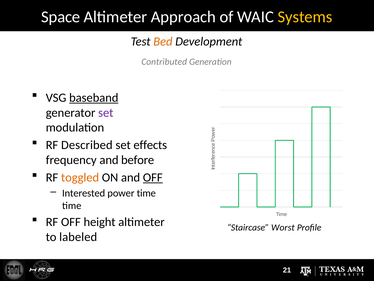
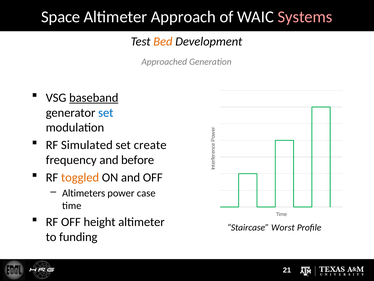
Systems colour: yellow -> pink
Contributed: Contributed -> Approached
set at (106, 112) colour: purple -> blue
Described: Described -> Simulated
effects: effects -> create
OFF at (153, 177) underline: present -> none
Interested: Interested -> Altimeters
power time: time -> case
labeled: labeled -> funding
